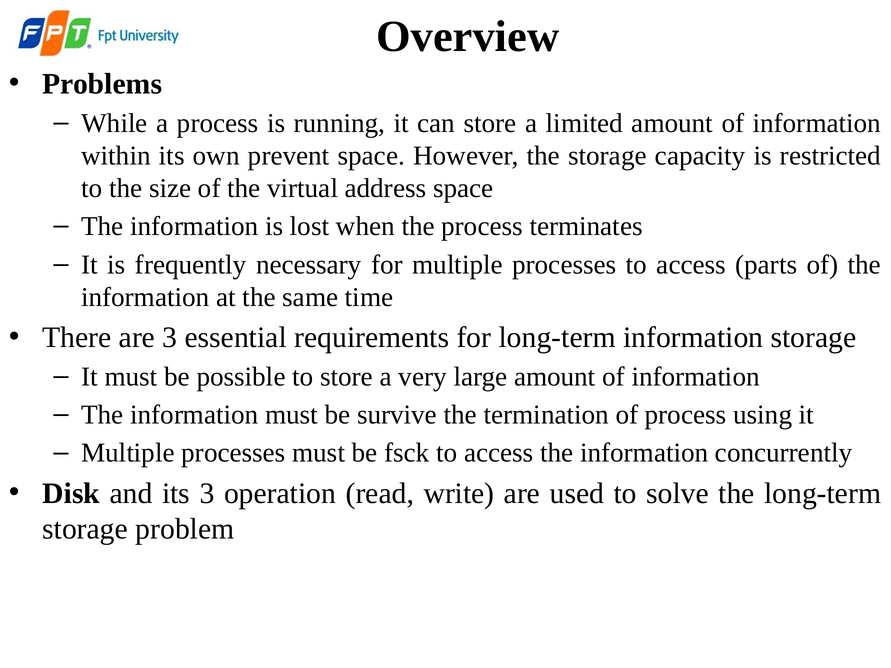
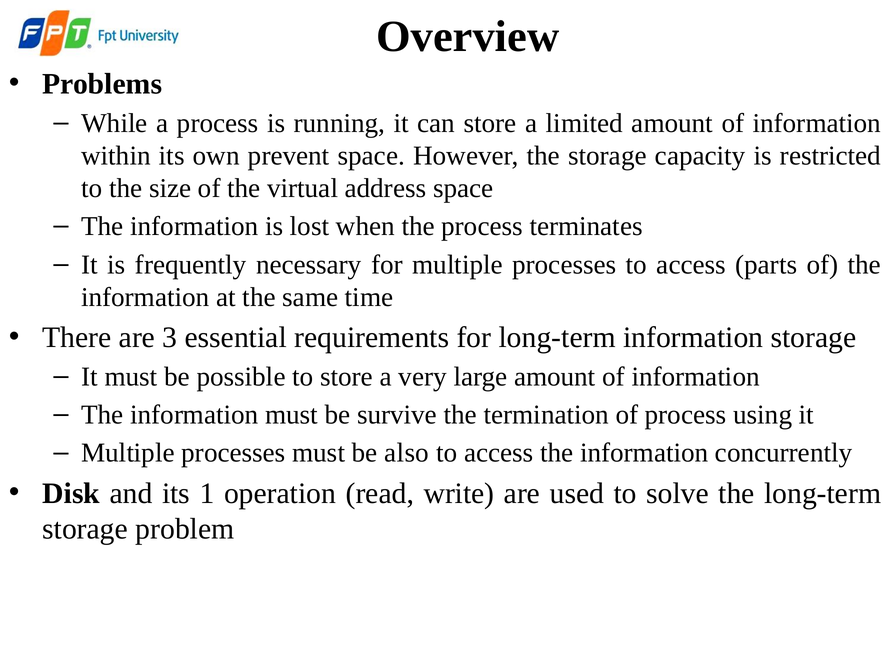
fsck: fsck -> also
its 3: 3 -> 1
